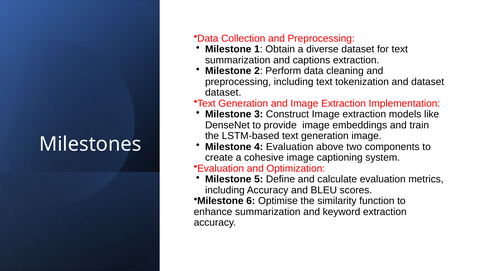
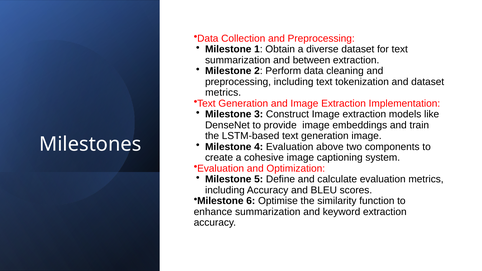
captions: captions -> between
dataset at (223, 93): dataset -> metrics
